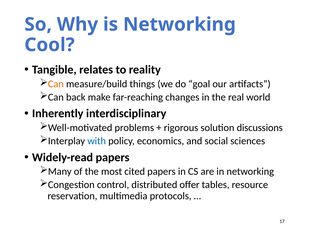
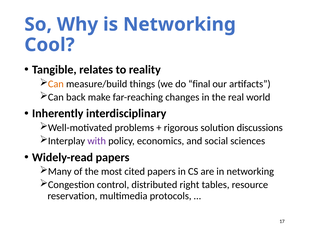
goal: goal -> final
with colour: blue -> purple
offer: offer -> right
